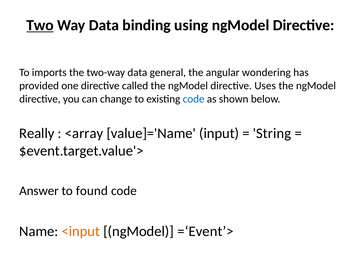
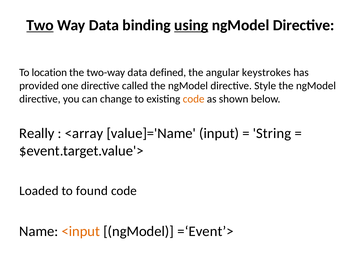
using underline: none -> present
imports: imports -> location
general: general -> defined
wondering: wondering -> keystrokes
Uses: Uses -> Style
code at (194, 99) colour: blue -> orange
Answer: Answer -> Loaded
